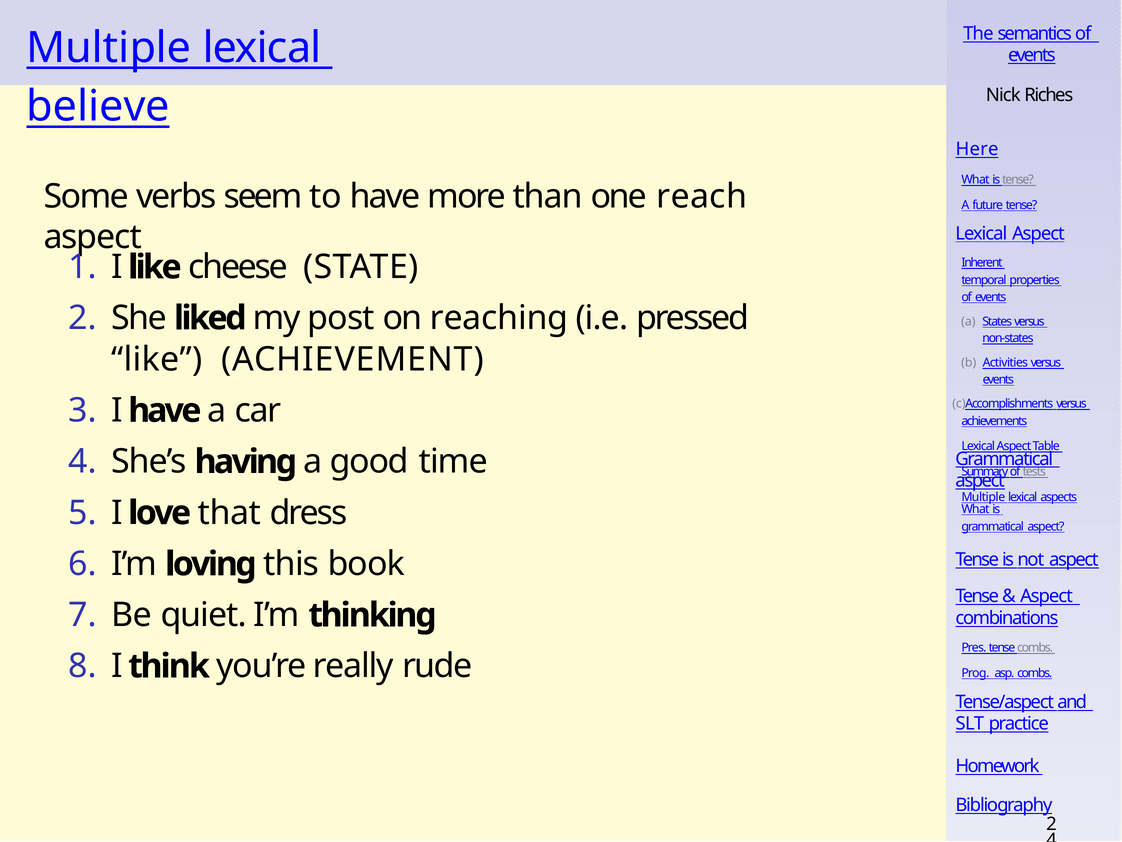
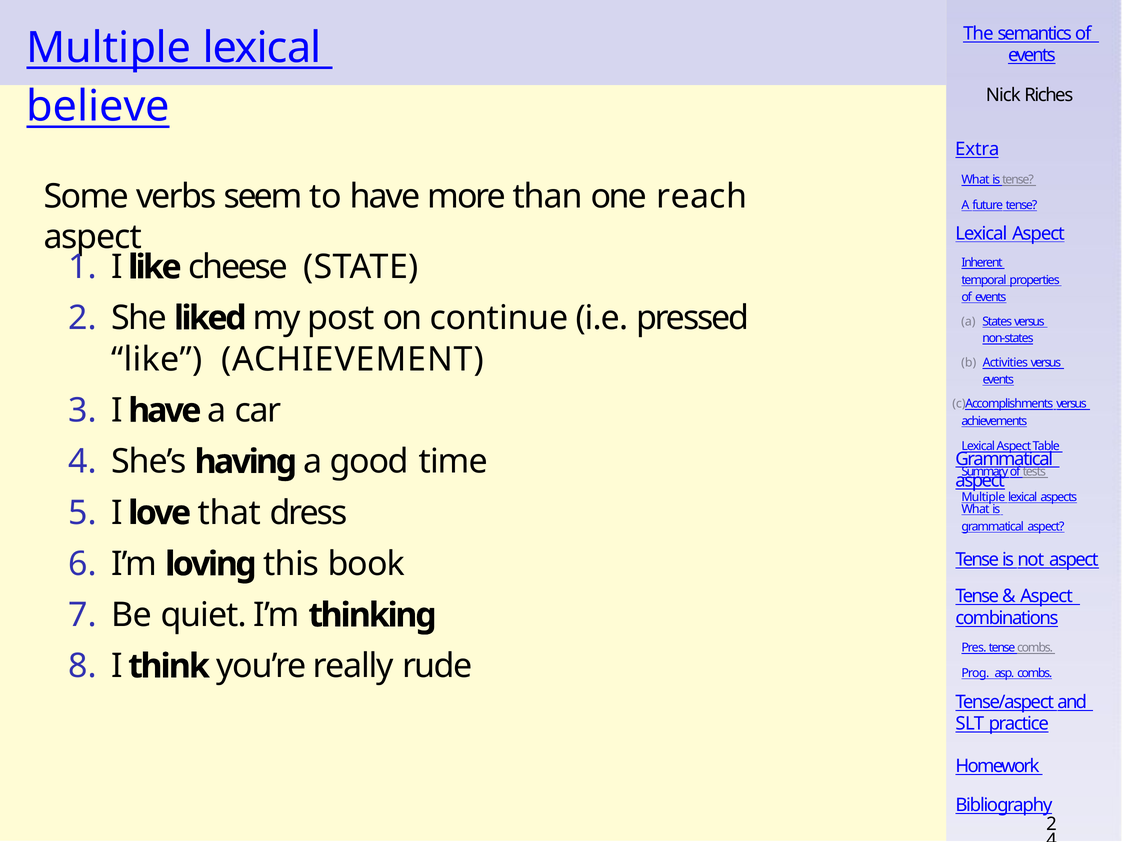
Here: Here -> Extra
reaching: reaching -> continue
